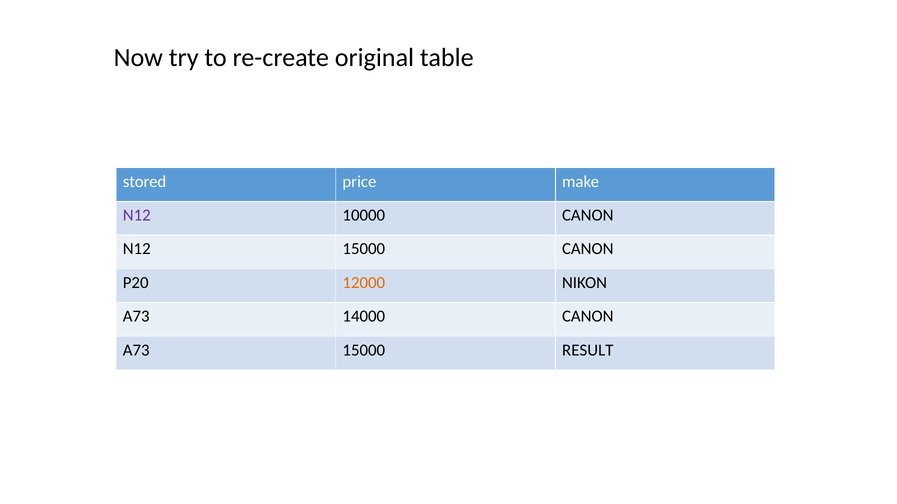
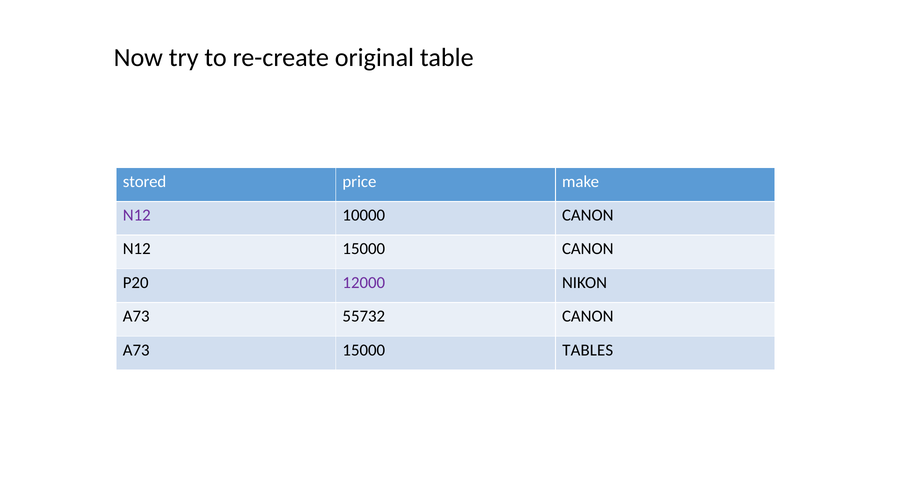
12000 colour: orange -> purple
14000: 14000 -> 55732
RESULT: RESULT -> TABLES
